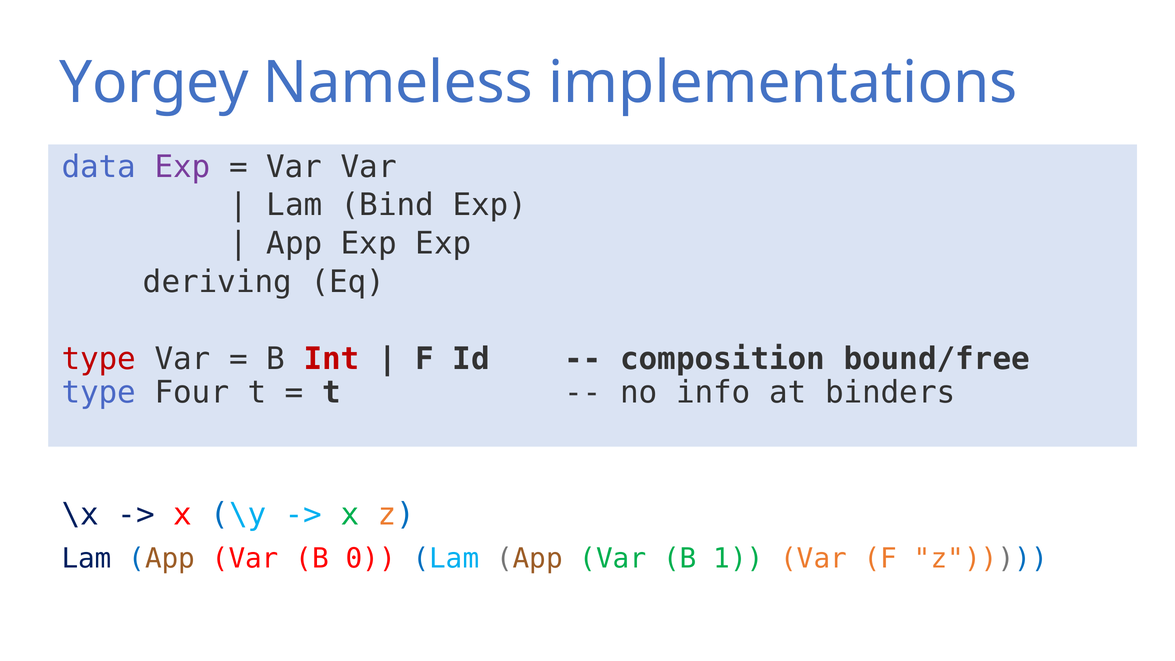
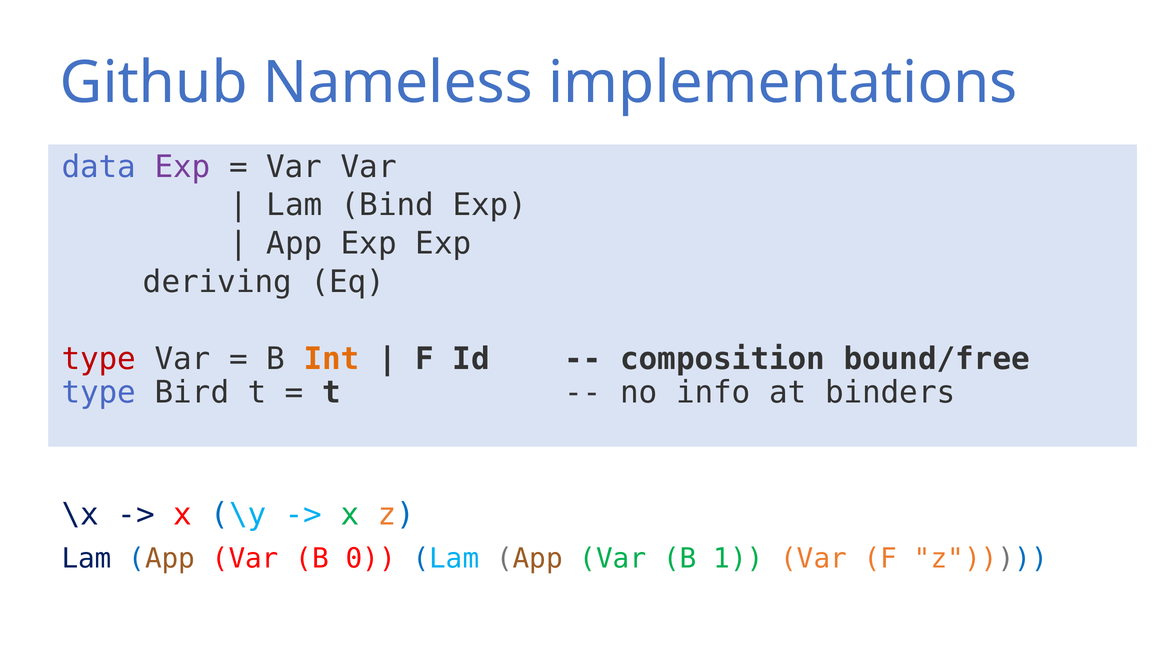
Yorgey: Yorgey -> Github
Int colour: red -> orange
Four: Four -> Bird
